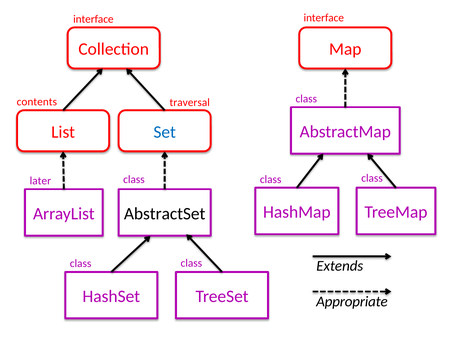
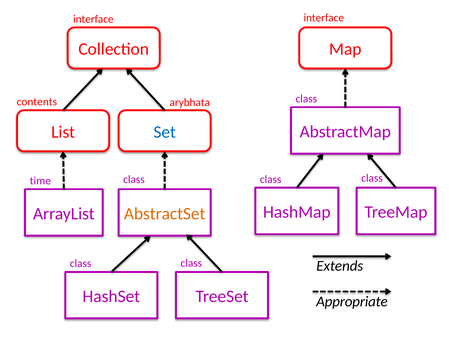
traversal: traversal -> arybhata
later: later -> time
AbstractSet colour: black -> orange
